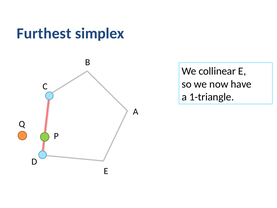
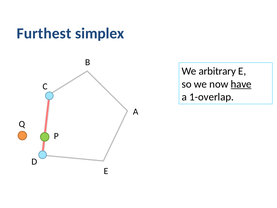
collinear: collinear -> arbitrary
have underline: none -> present
1-triangle: 1-triangle -> 1-overlap
